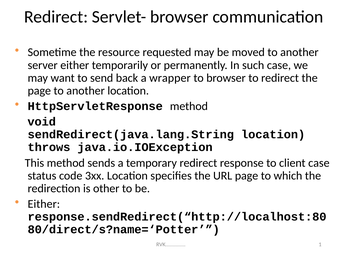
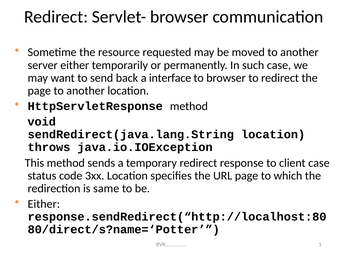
wrapper: wrapper -> interface
other: other -> same
